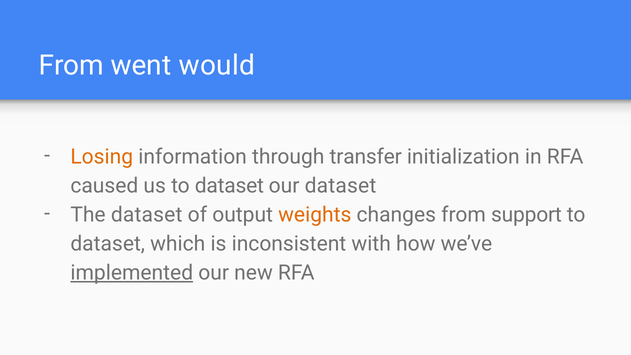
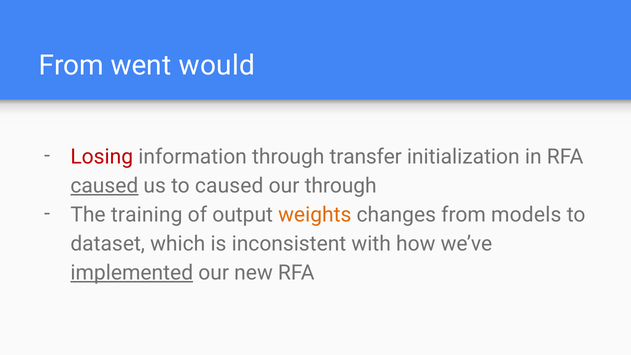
Losing colour: orange -> red
caused at (104, 186) underline: none -> present
us to dataset: dataset -> caused
our dataset: dataset -> through
The dataset: dataset -> training
support: support -> models
